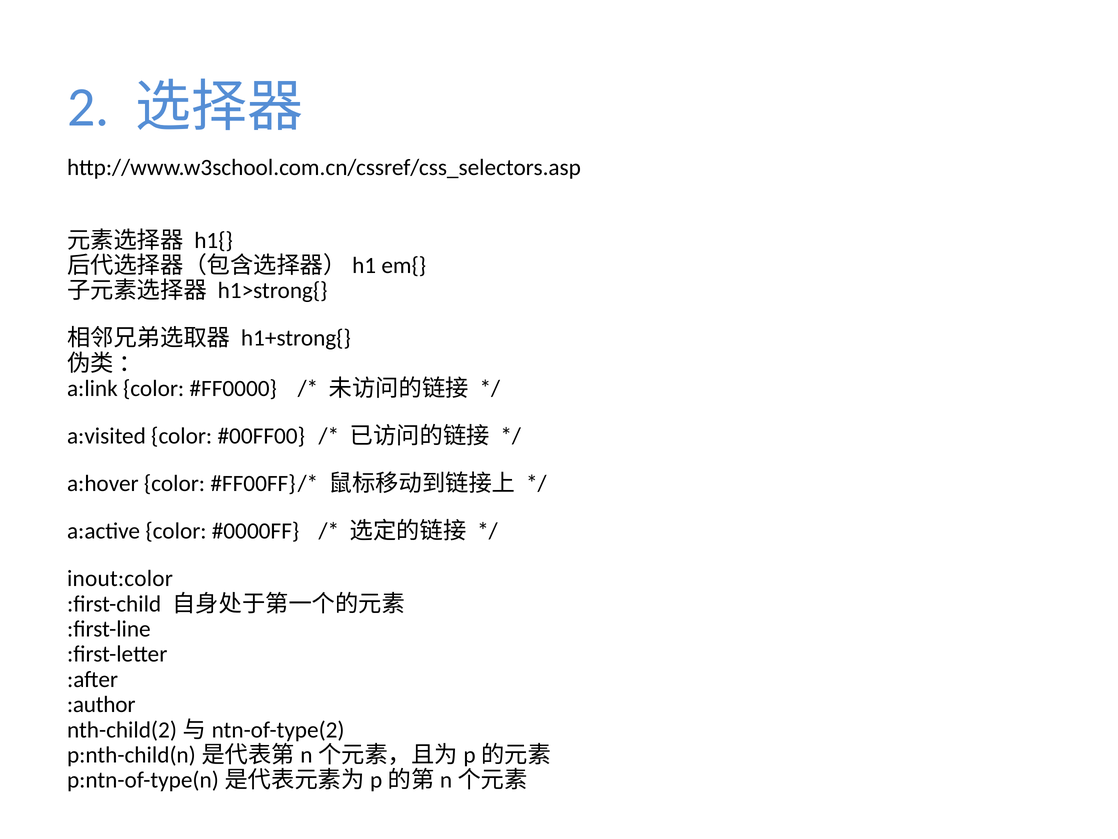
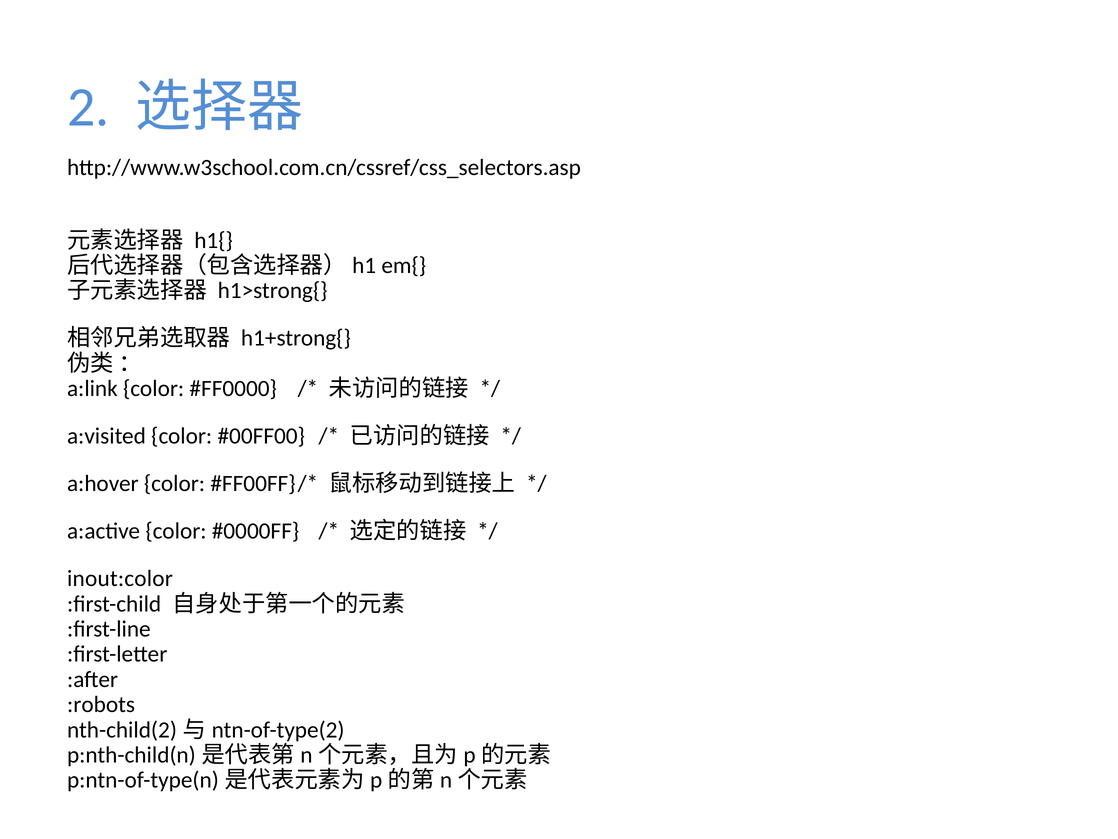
:author: :author -> :robots
